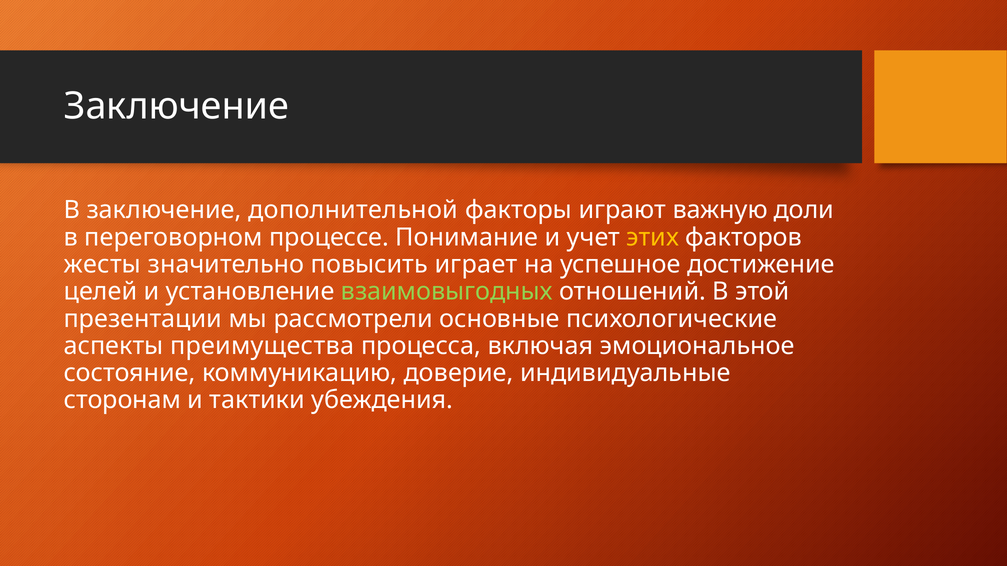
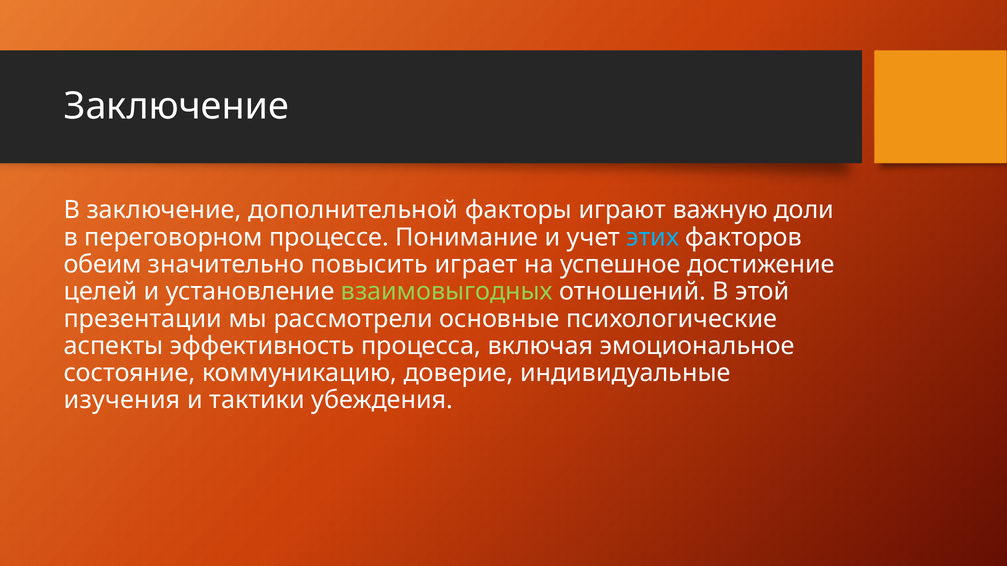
этих colour: yellow -> light blue
жесты: жесты -> обеим
преимущества: преимущества -> эффективность
сторонам: сторонам -> изучения
